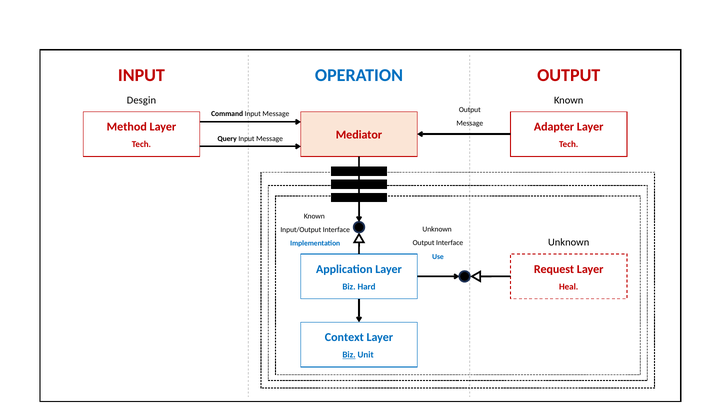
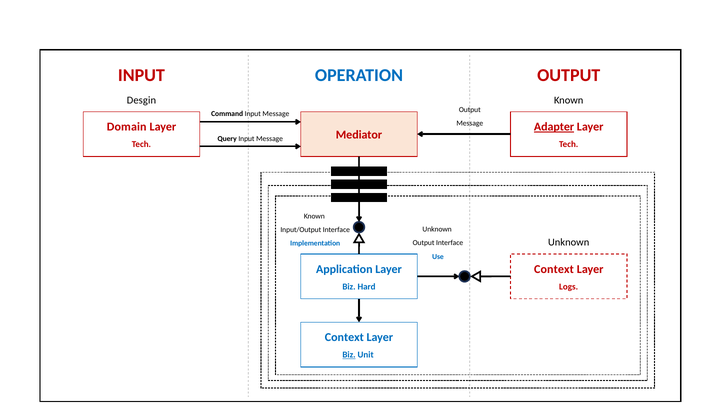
Method: Method -> Domain
Adapter underline: none -> present
Request at (554, 270): Request -> Context
Heal: Heal -> Logs
